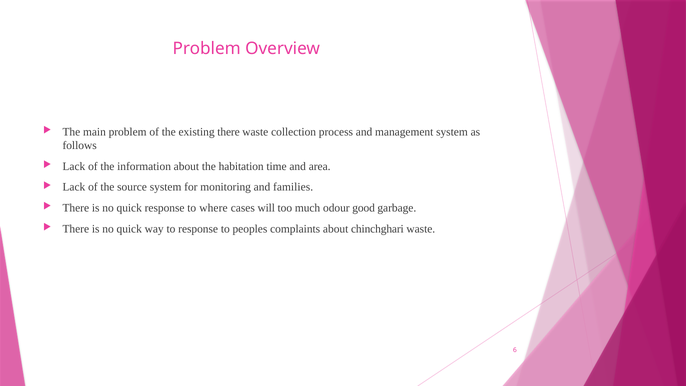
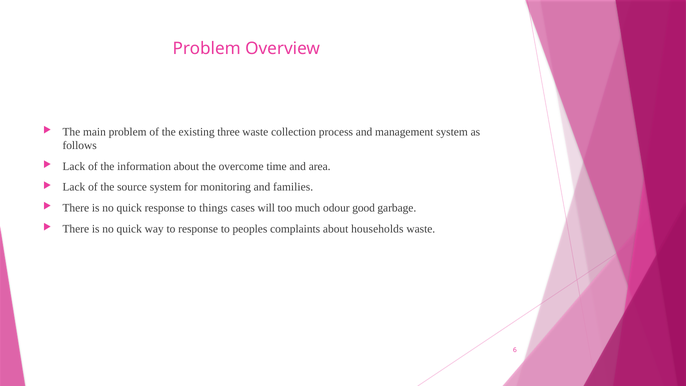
existing there: there -> three
habitation: habitation -> overcome
where: where -> things
chinchghari: chinchghari -> households
